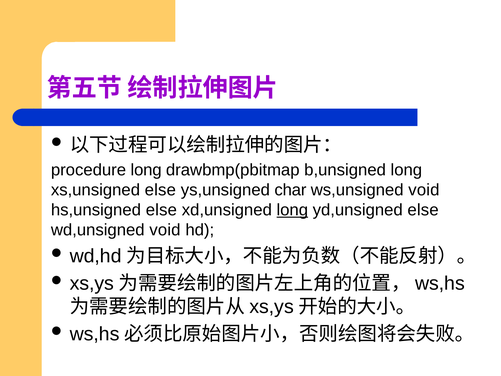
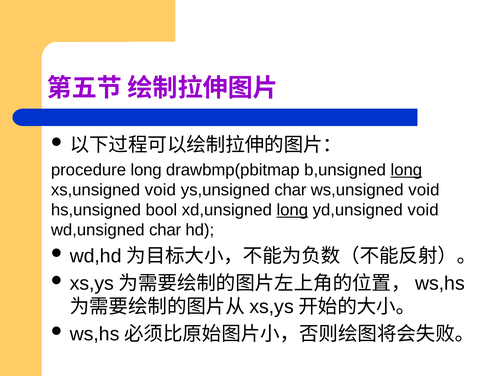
long at (406, 170) underline: none -> present
xs,unsigned else: else -> void
hs,unsigned else: else -> bool
yd,unsigned else: else -> void
wd,unsigned void: void -> char
